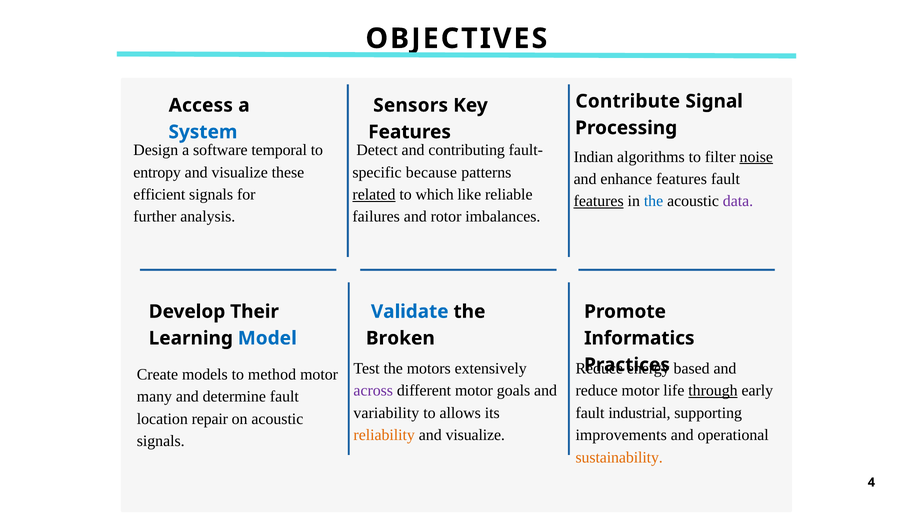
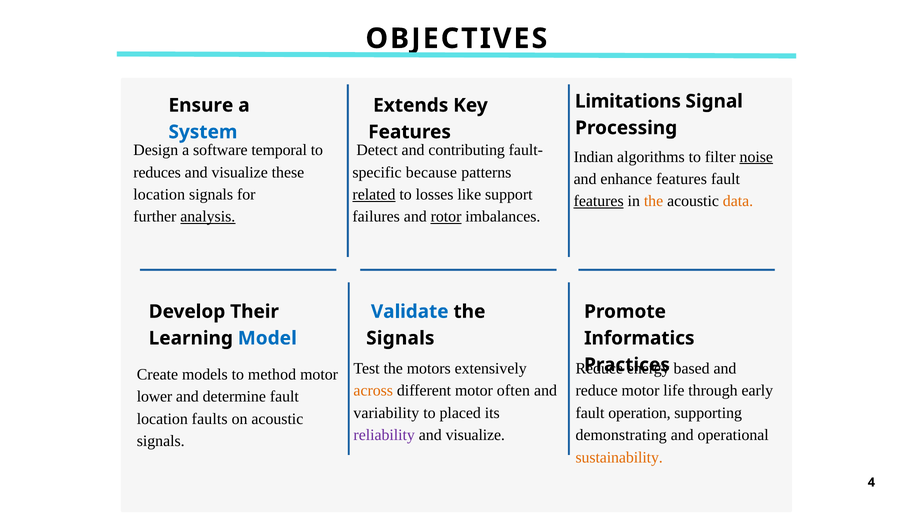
Contribute: Contribute -> Limitations
Access: Access -> Ensure
Sensors: Sensors -> Extends
entropy: entropy -> reduces
efficient at (159, 194): efficient -> location
which: which -> losses
reliable: reliable -> support
the at (654, 201) colour: blue -> orange
data colour: purple -> orange
analysis underline: none -> present
rotor underline: none -> present
Broken at (400, 338): Broken -> Signals
through underline: present -> none
across colour: purple -> orange
goals: goals -> often
many: many -> lower
industrial: industrial -> operation
allows: allows -> placed
repair: repair -> faults
reliability colour: orange -> purple
improvements: improvements -> demonstrating
